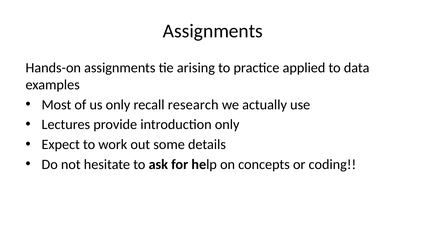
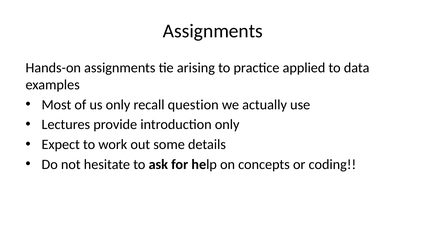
research: research -> question
